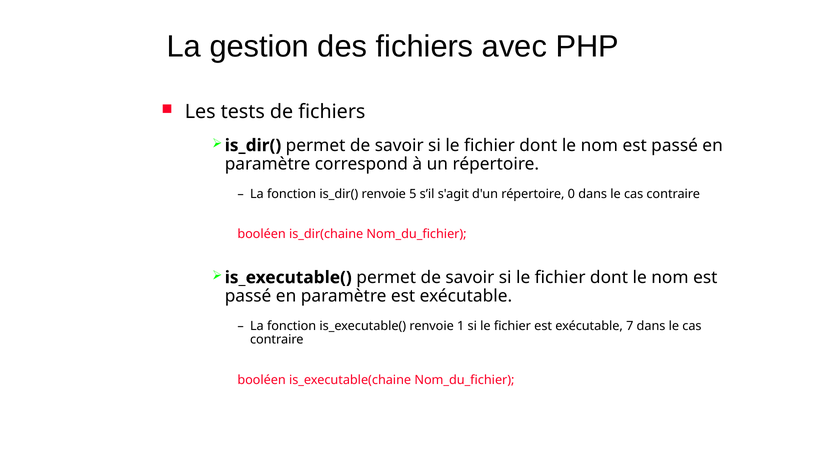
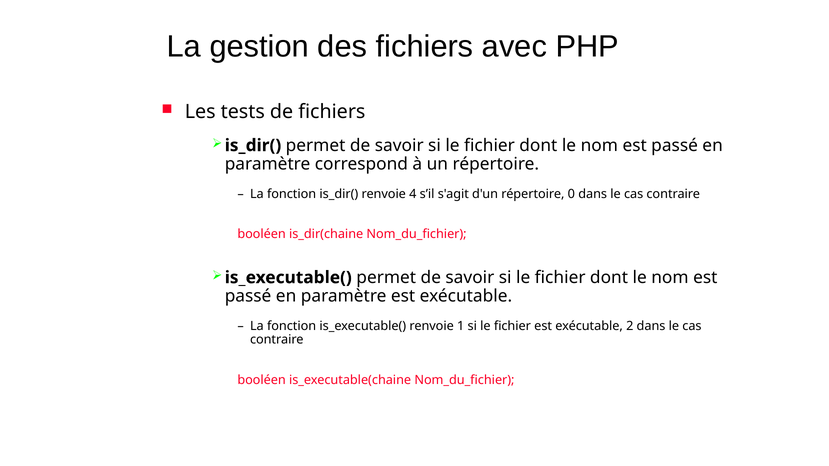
5: 5 -> 4
7: 7 -> 2
